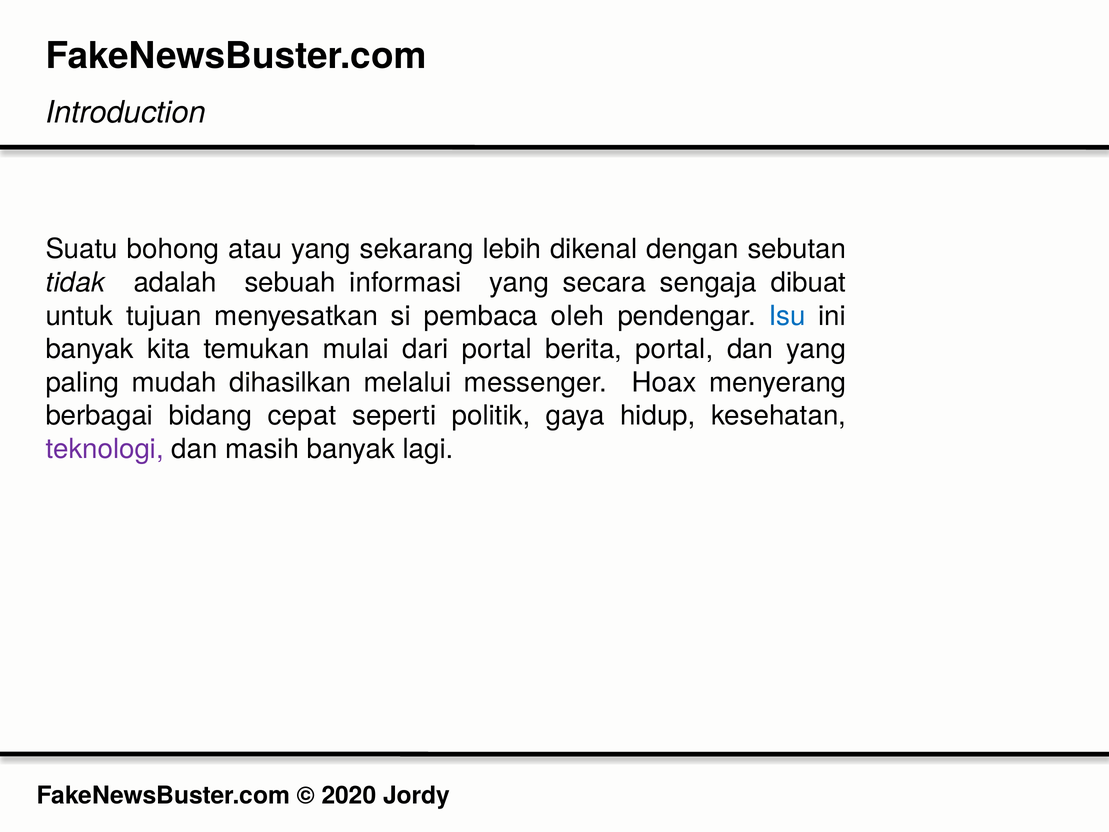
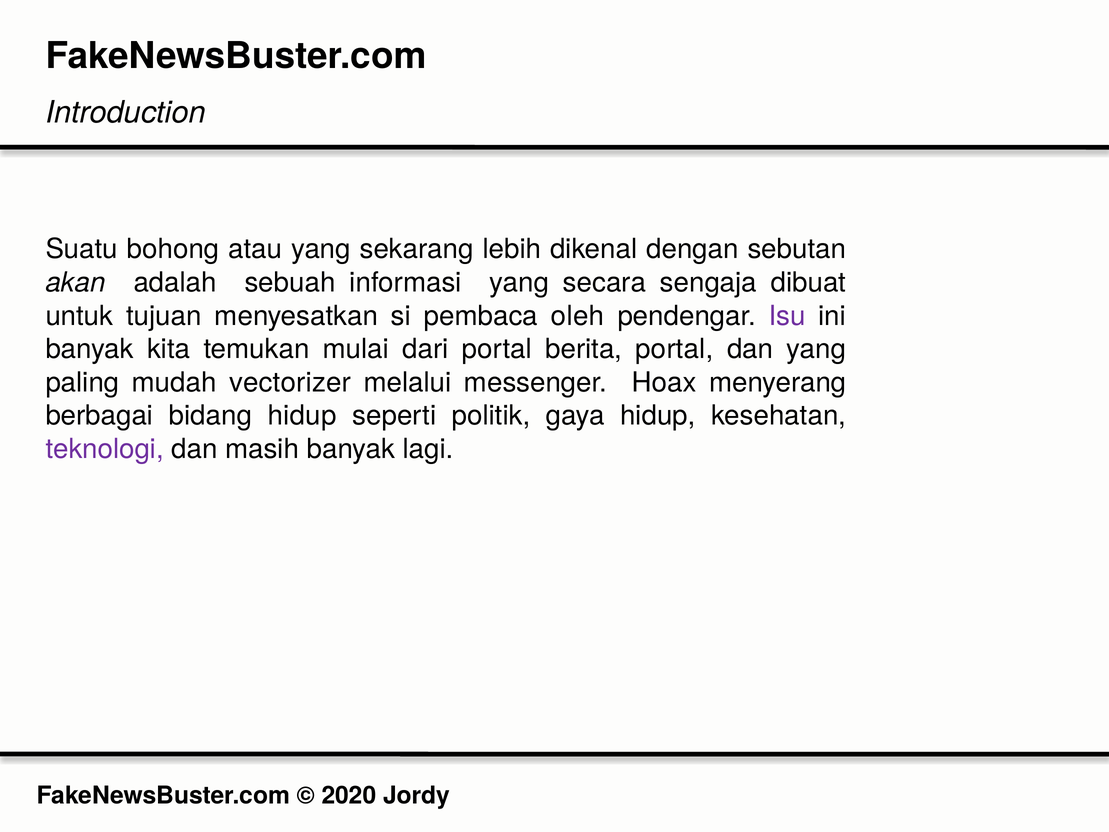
tidak: tidak -> akan
Isu colour: blue -> purple
dihasilkan: dihasilkan -> vectorizer
bidang cepat: cepat -> hidup
